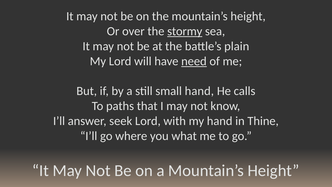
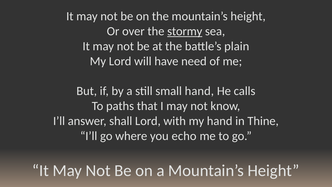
need underline: present -> none
seek: seek -> shall
what: what -> echo
